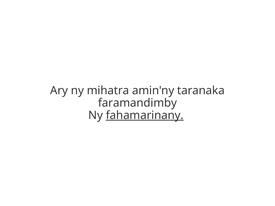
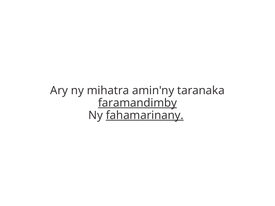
faramandimby underline: none -> present
